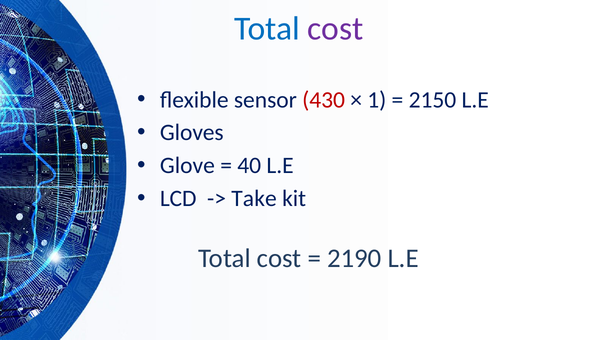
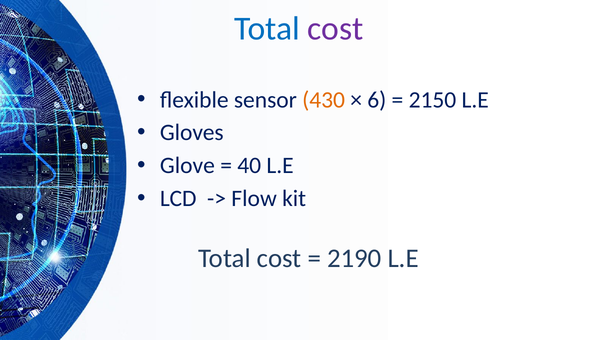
430 colour: red -> orange
1: 1 -> 6
Take: Take -> Flow
